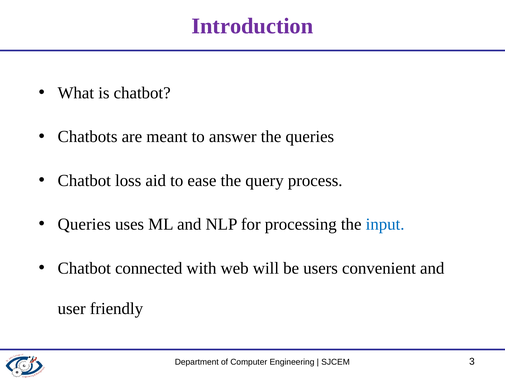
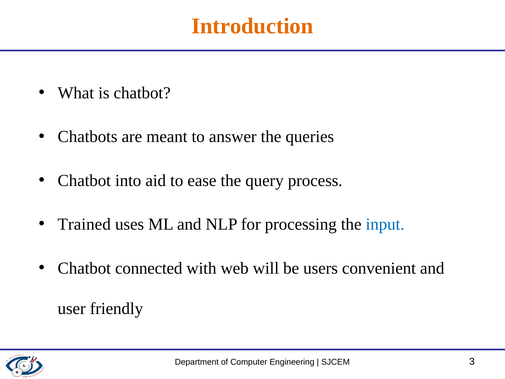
Introduction colour: purple -> orange
loss: loss -> into
Queries at (84, 224): Queries -> Trained
